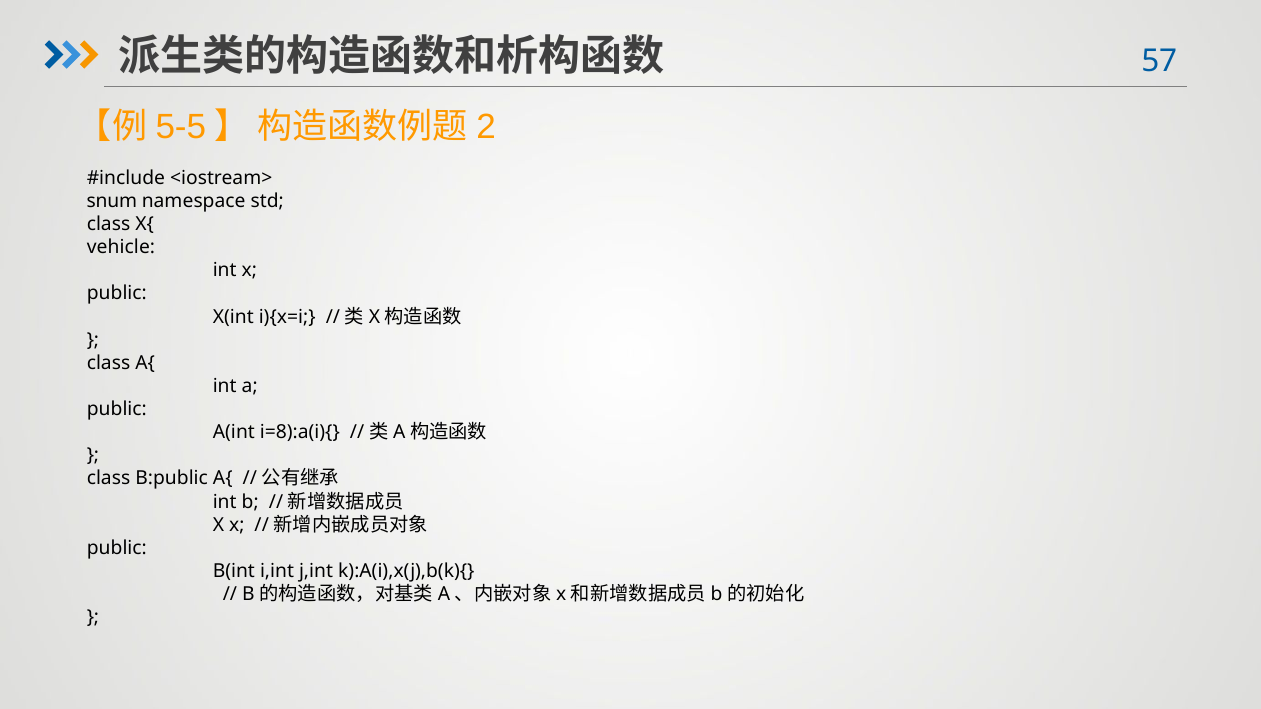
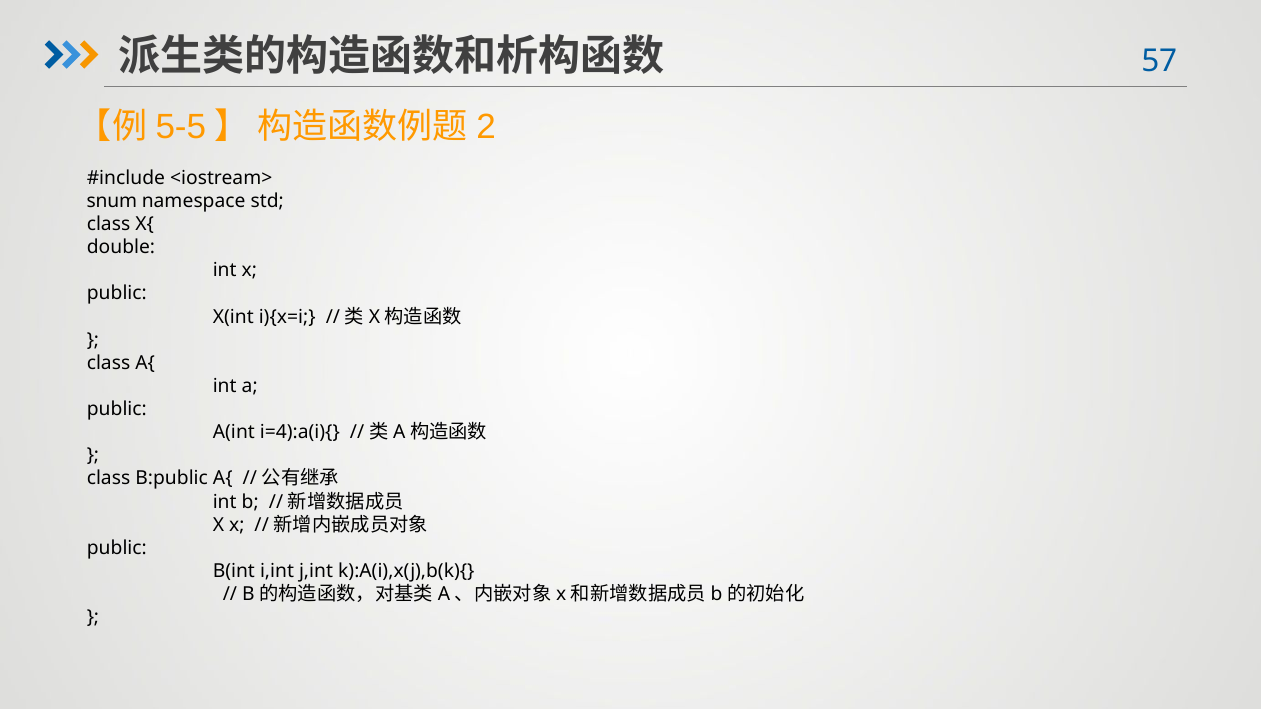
vehicle: vehicle -> double
i=8):a(i){: i=8):a(i){ -> i=4):a(i){
